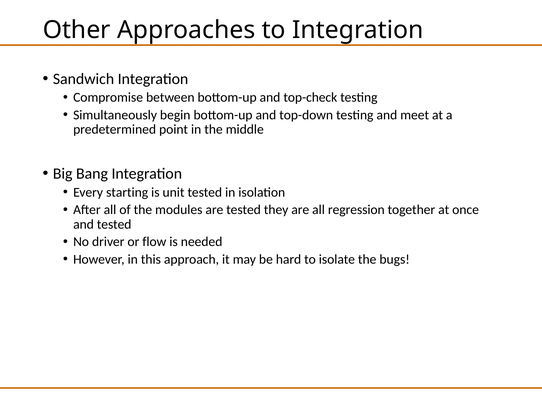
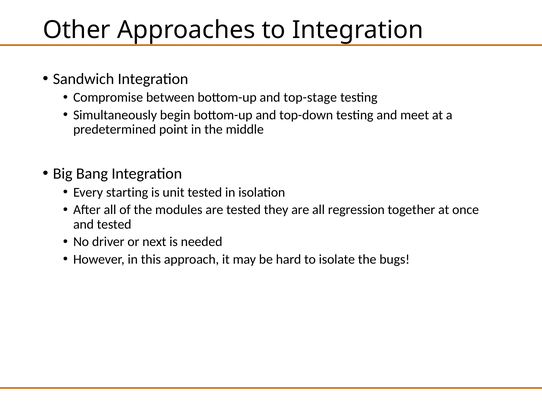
top-check: top-check -> top-stage
flow: flow -> next
